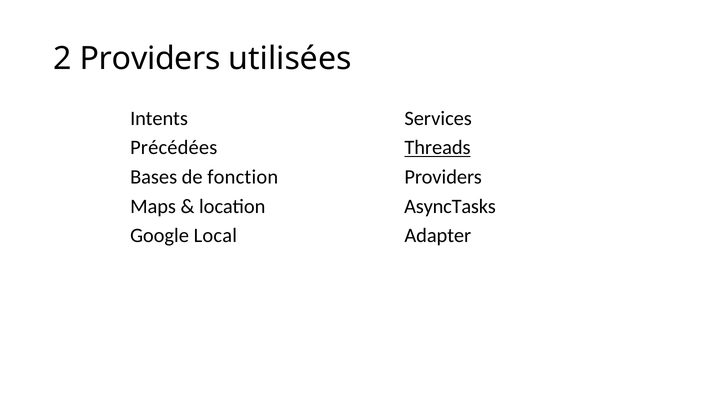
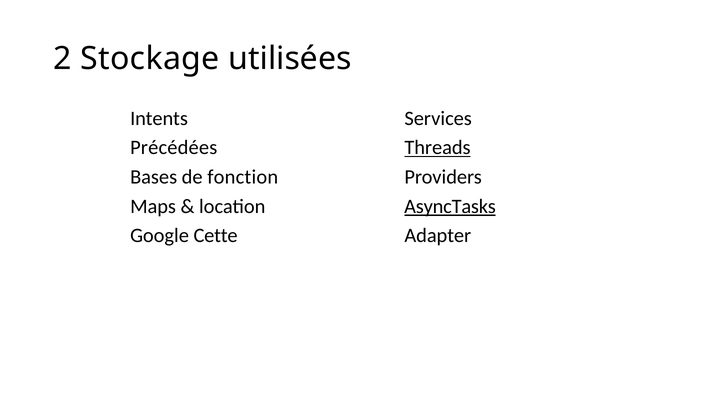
2 Providers: Providers -> Stockage
AsyncTasks underline: none -> present
Local: Local -> Cette
